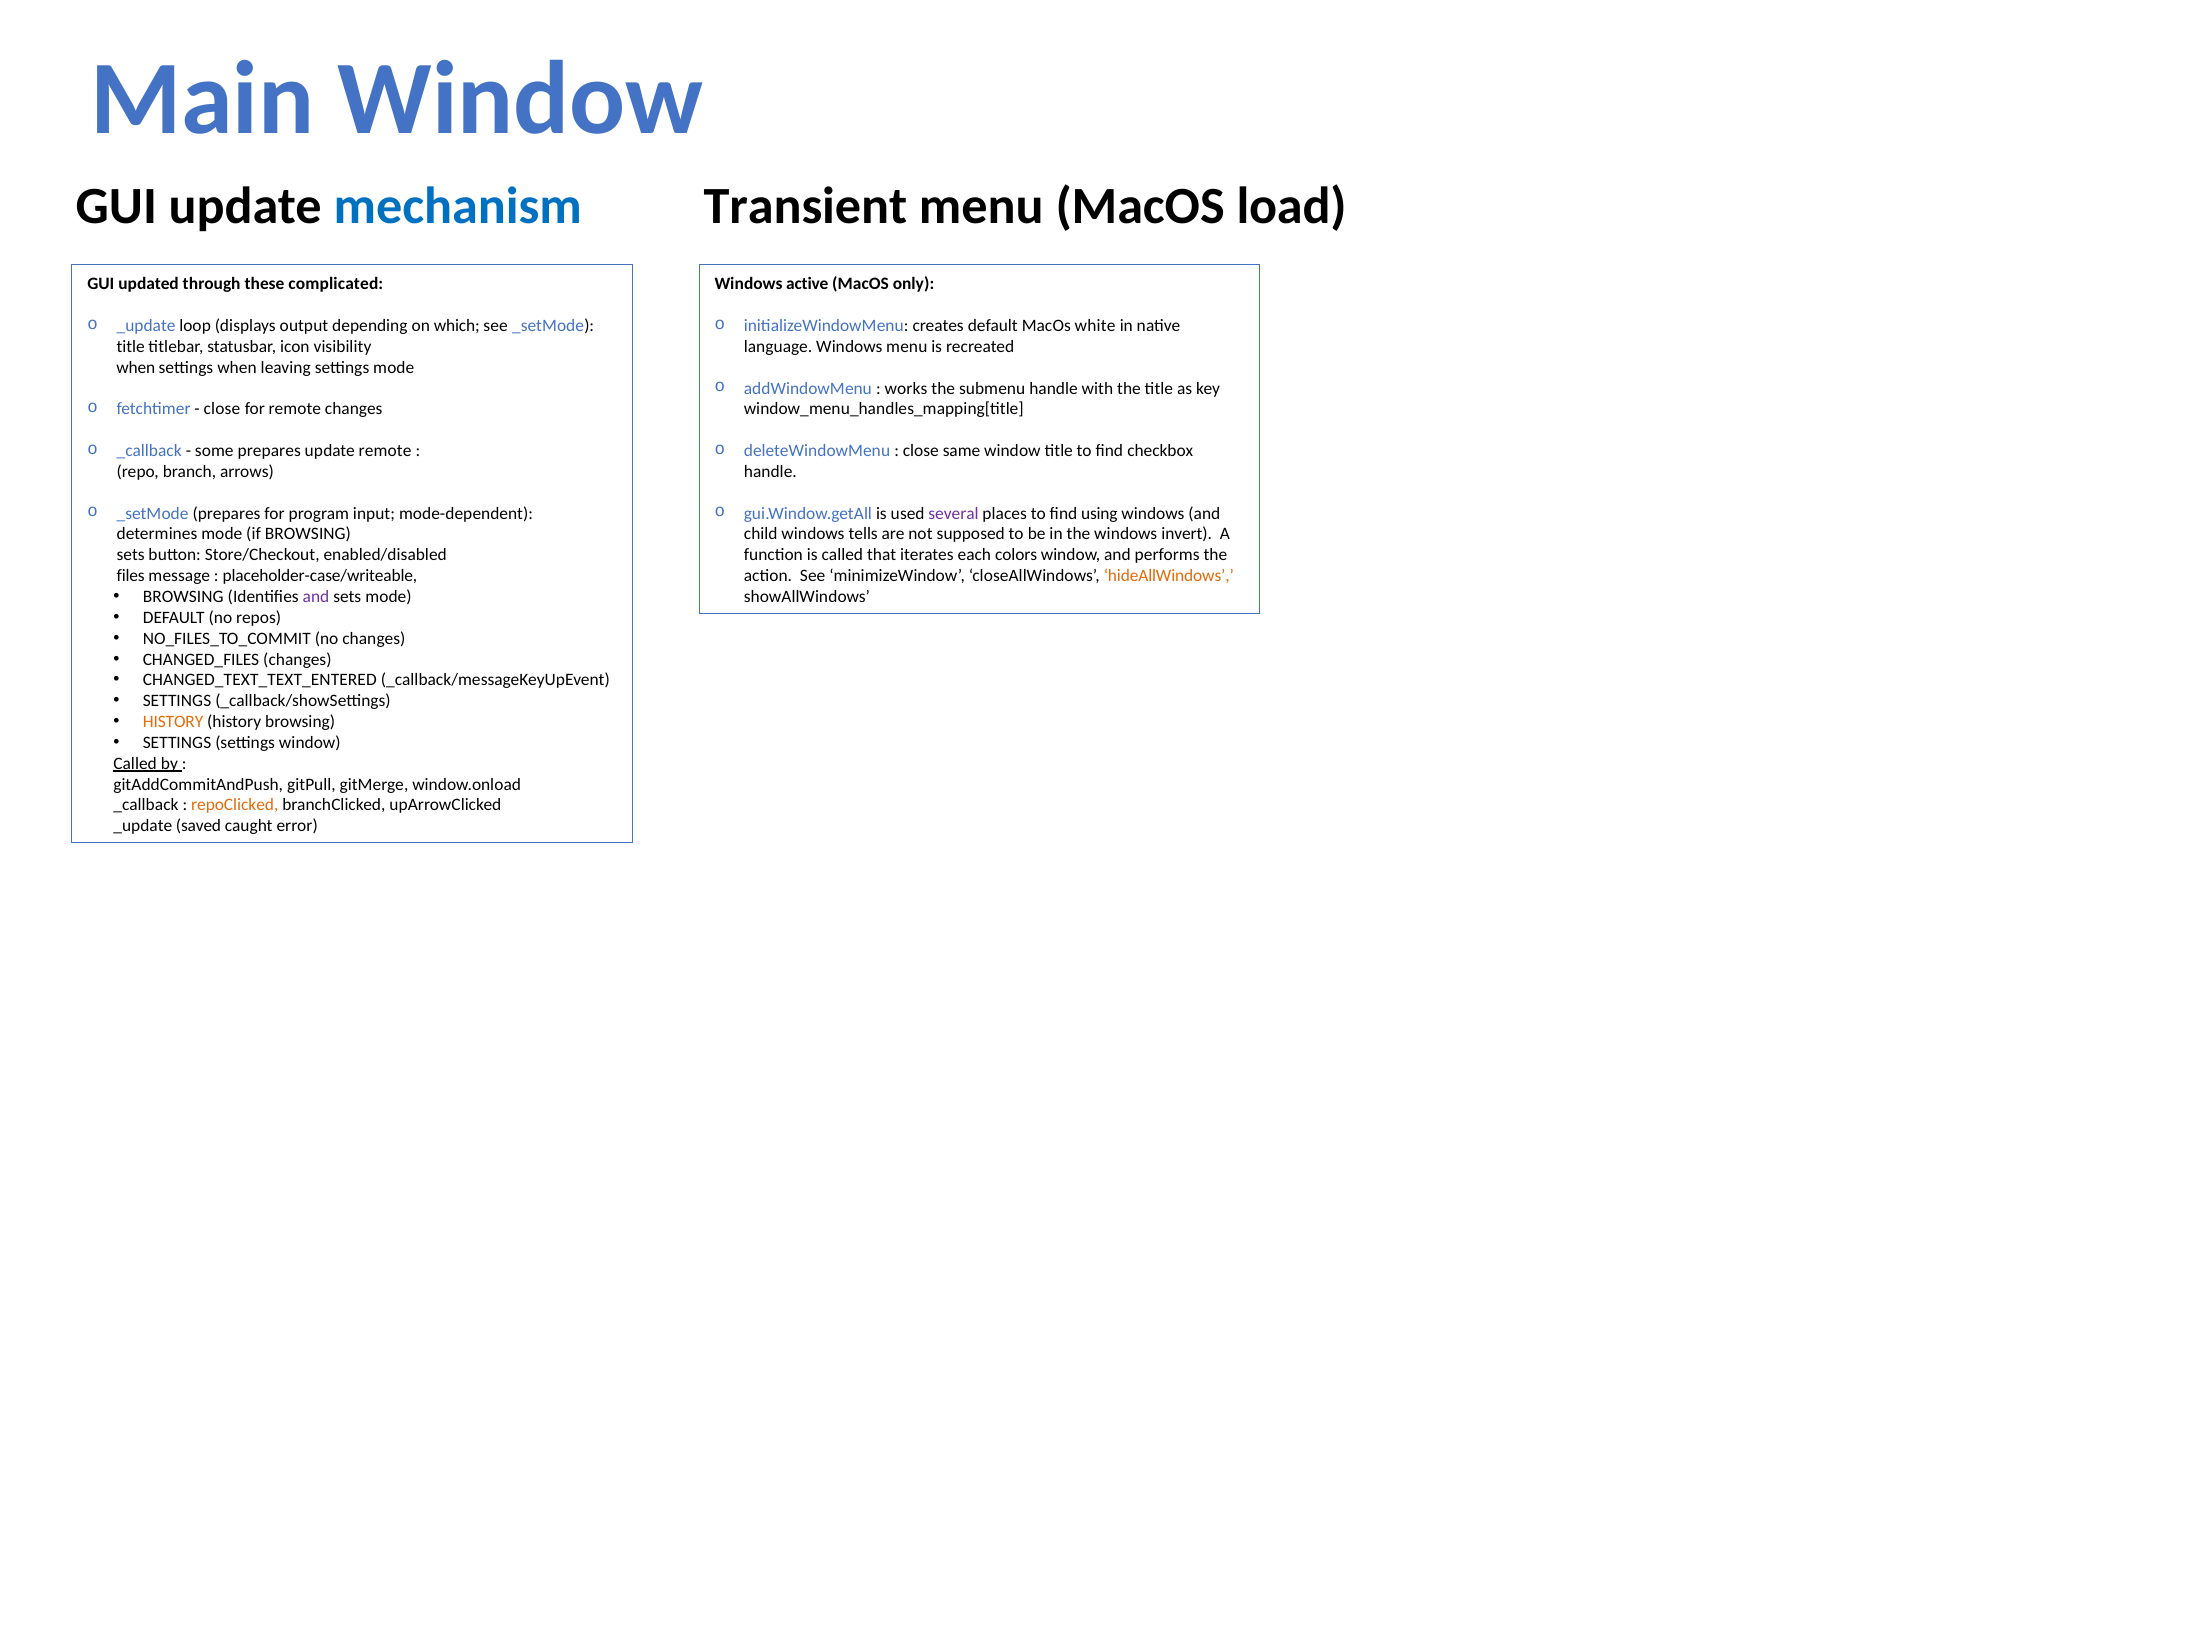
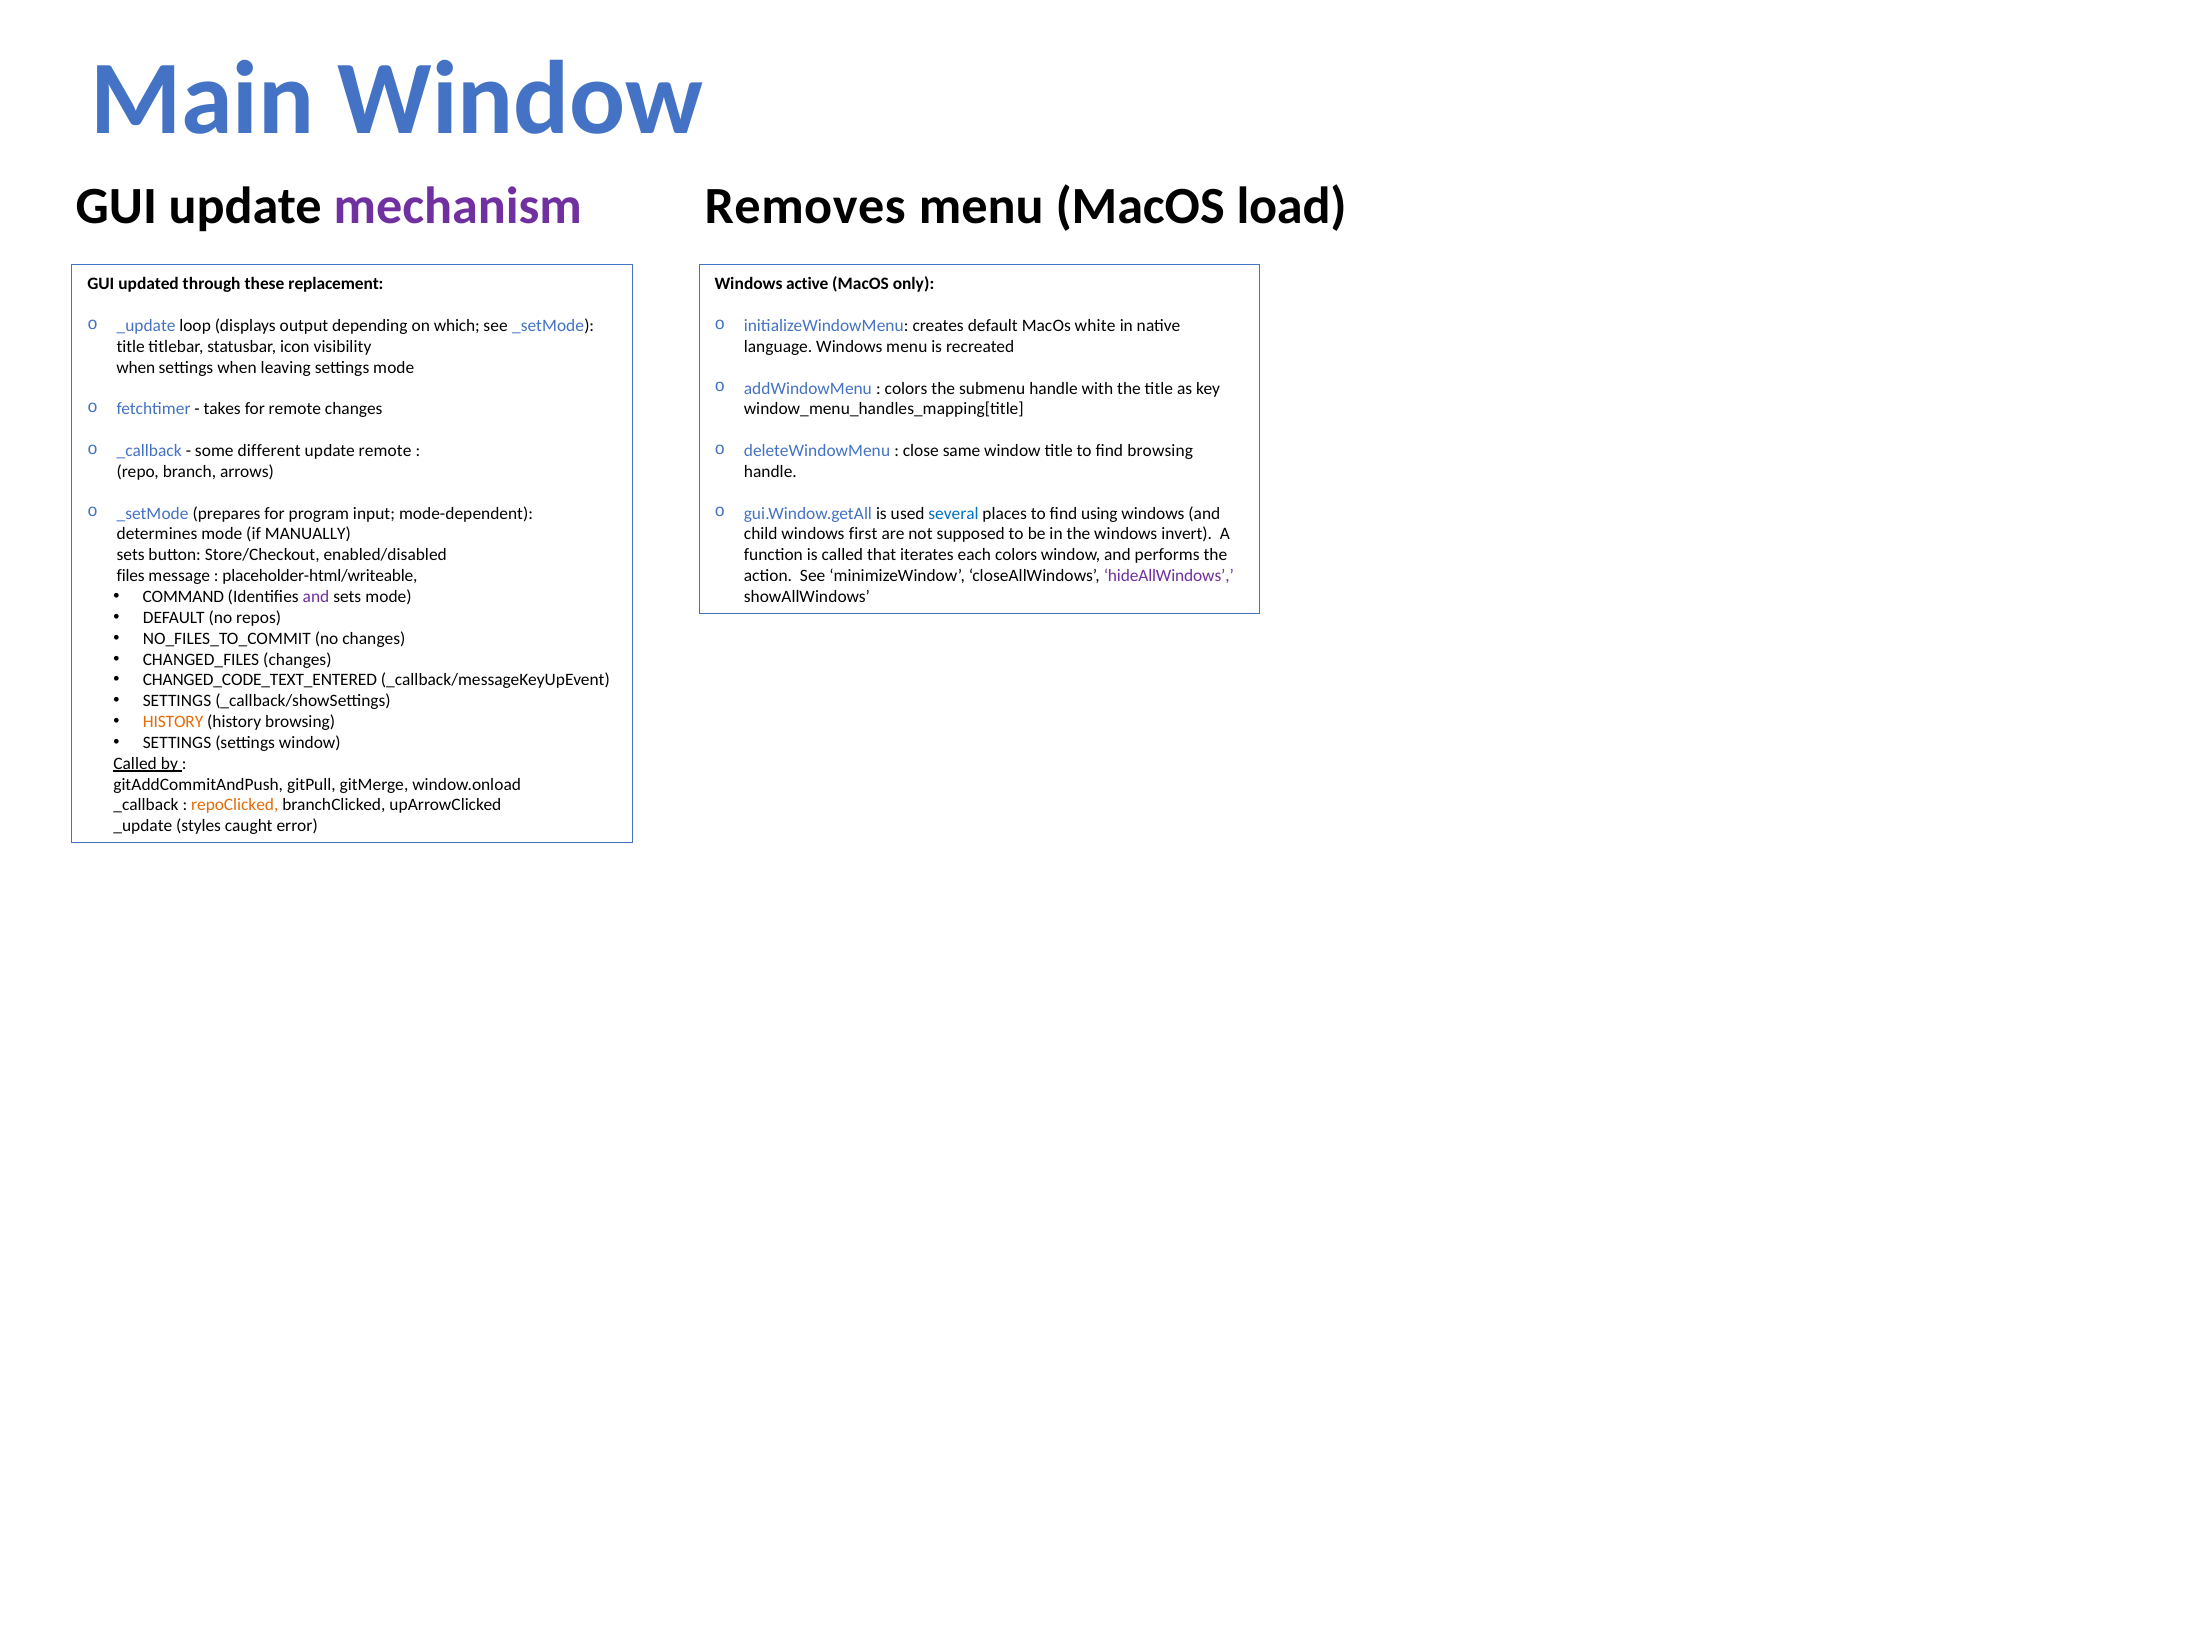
mechanism colour: blue -> purple
Transient: Transient -> Removes
complicated: complicated -> replacement
works at (906, 388): works -> colors
close at (222, 409): close -> takes
some prepares: prepares -> different
find checkbox: checkbox -> browsing
several colour: purple -> blue
if BROWSING: BROWSING -> MANUALLY
tells: tells -> first
placeholder-case/writeable: placeholder-case/writeable -> placeholder-html/writeable
hideAllWindows colour: orange -> purple
BROWSING at (183, 597): BROWSING -> COMMAND
CHANGED_TEXT_TEXT_ENTERED: CHANGED_TEXT_TEXT_ENTERED -> CHANGED_CODE_TEXT_ENTERED
saved: saved -> styles
